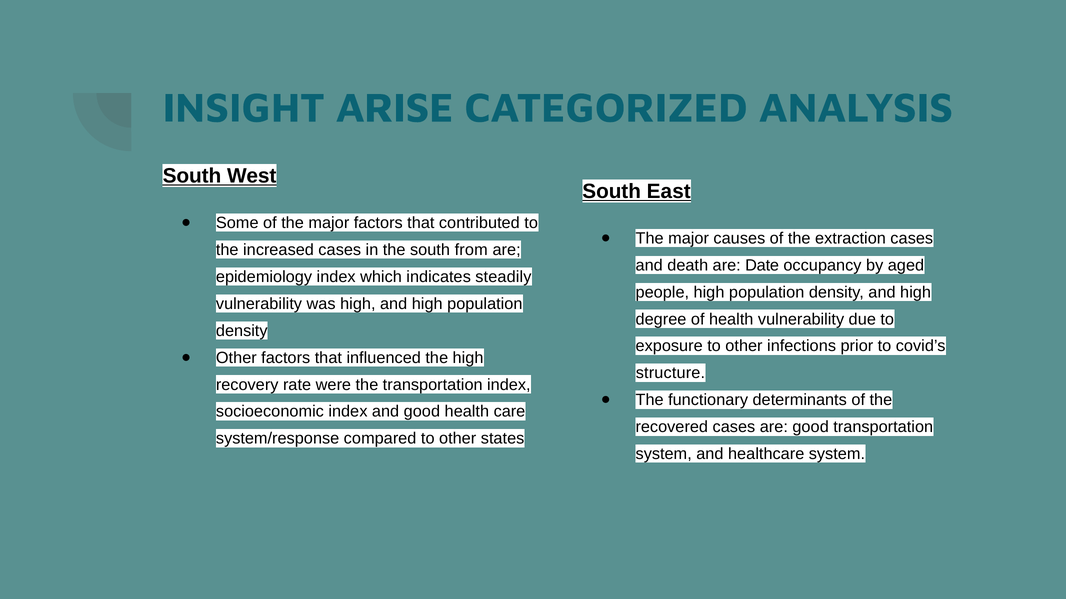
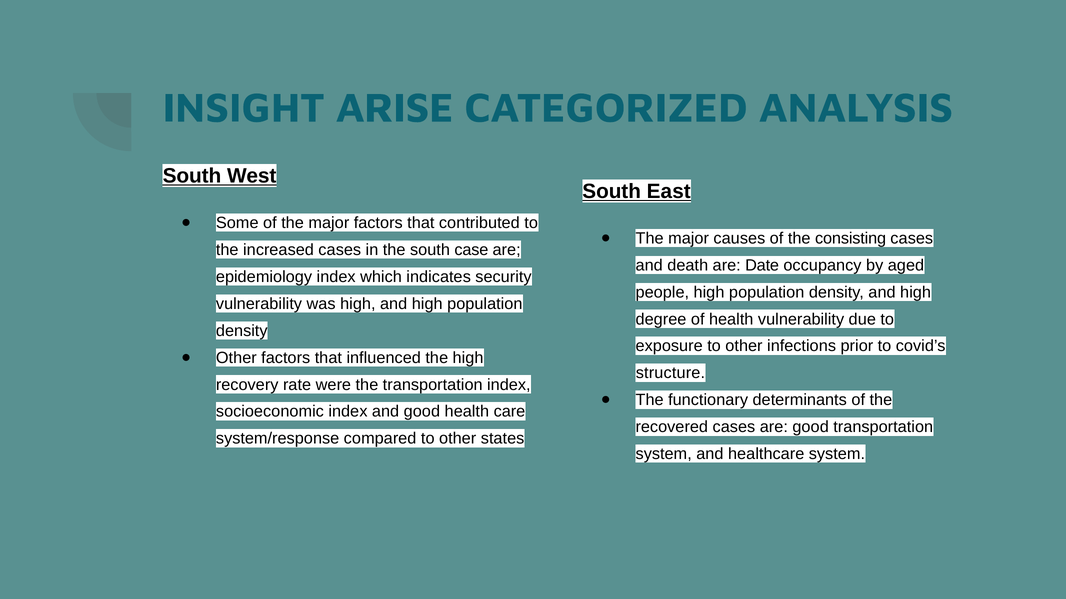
extraction: extraction -> consisting
from: from -> case
steadily: steadily -> security
